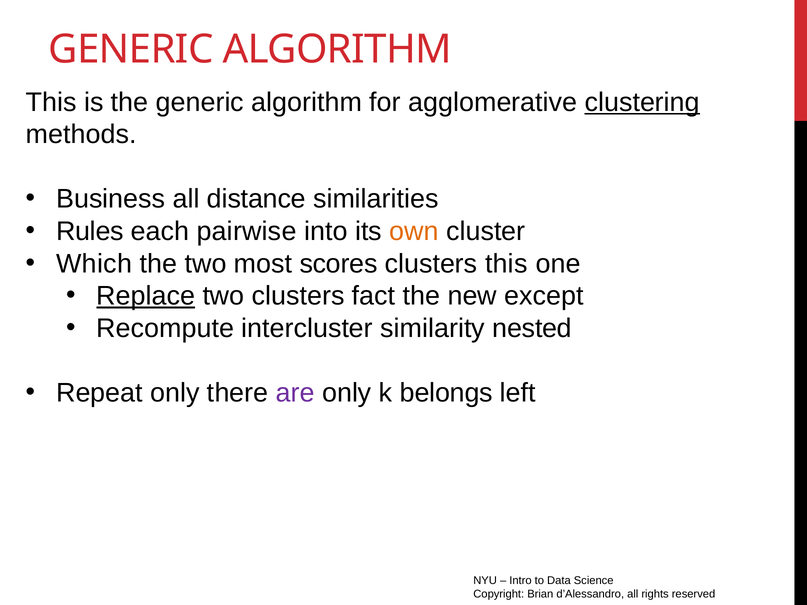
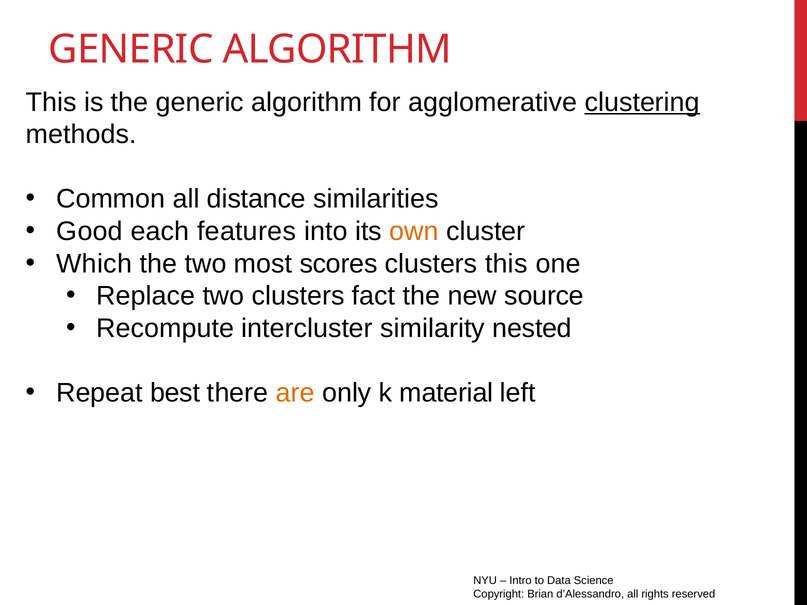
Business: Business -> Common
Rules: Rules -> Good
pairwise: pairwise -> features
Replace underline: present -> none
except: except -> source
Repeat only: only -> best
are colour: purple -> orange
belongs: belongs -> material
